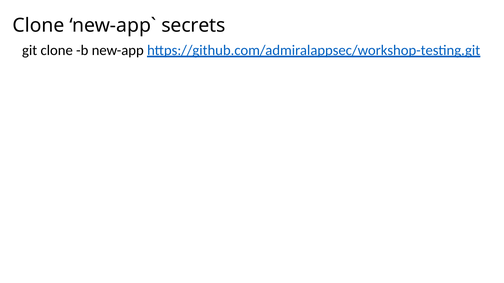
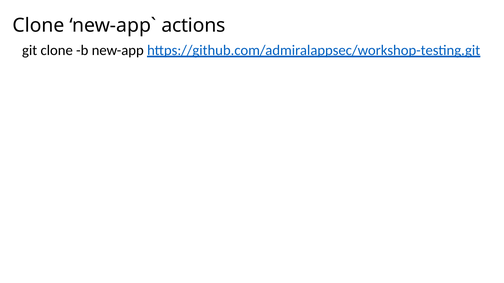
secrets: secrets -> actions
